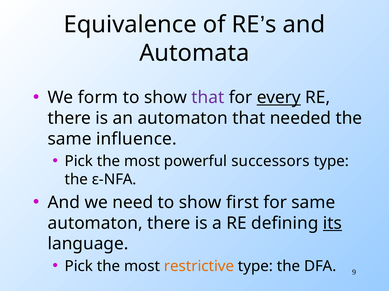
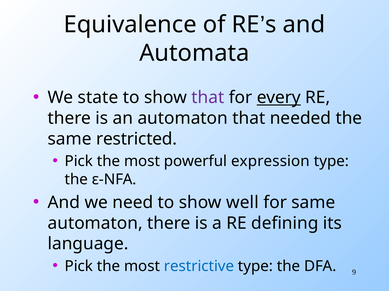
form: form -> state
influence: influence -> restricted
successors: successors -> expression
first: first -> well
its underline: present -> none
restrictive colour: orange -> blue
